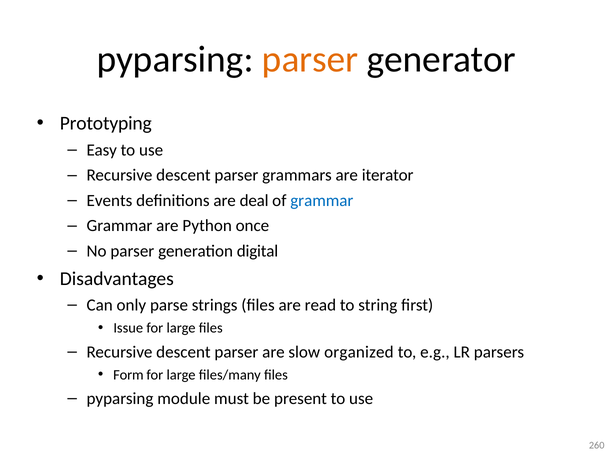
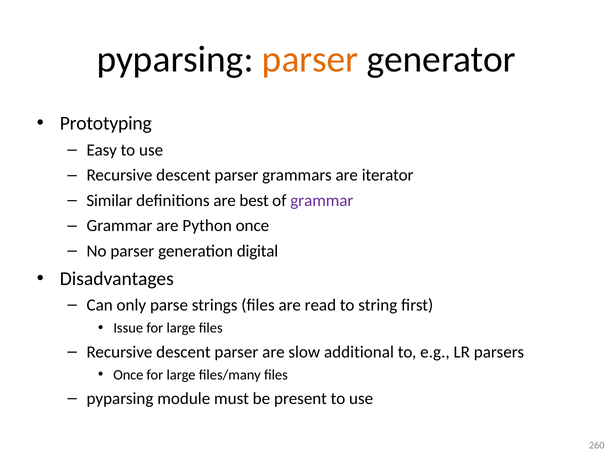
Events: Events -> Similar
deal: deal -> best
grammar at (322, 200) colour: blue -> purple
organized: organized -> additional
Form at (128, 375): Form -> Once
